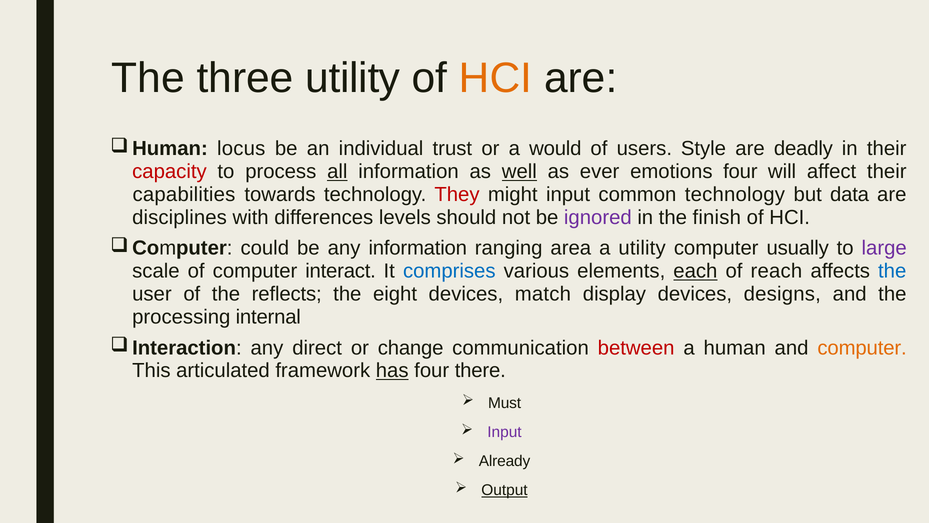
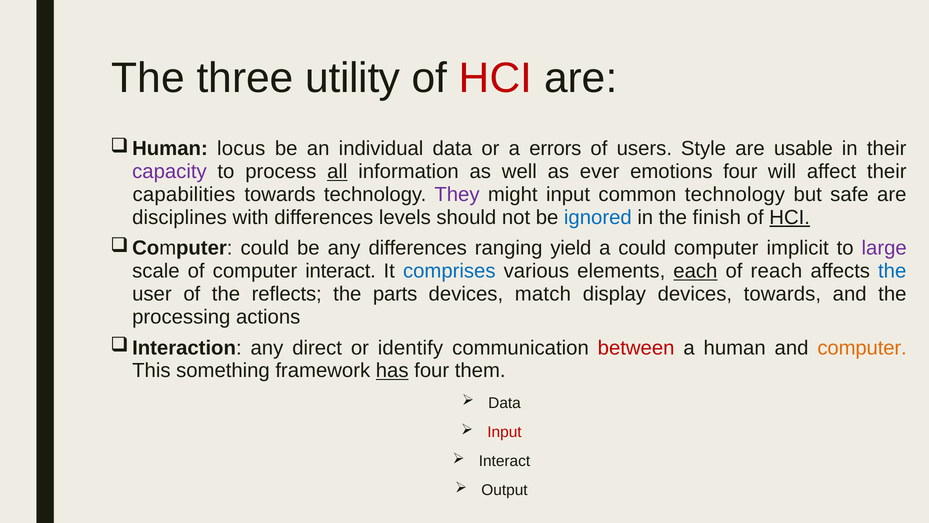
HCI at (496, 78) colour: orange -> red
individual trust: trust -> data
would: would -> errors
deadly: deadly -> usable
capacity colour: red -> purple
well underline: present -> none
They colour: red -> purple
data: data -> safe
ignored colour: purple -> blue
HCI at (790, 217) underline: none -> present
any information: information -> differences
area: area -> yield
a utility: utility -> could
usually: usually -> implicit
eight: eight -> parts
devices designs: designs -> towards
internal: internal -> actions
change: change -> identify
articulated: articulated -> something
there: there -> them
Must at (505, 403): Must -> Data
Input at (504, 432) colour: purple -> red
Already at (505, 461): Already -> Interact
Output underline: present -> none
